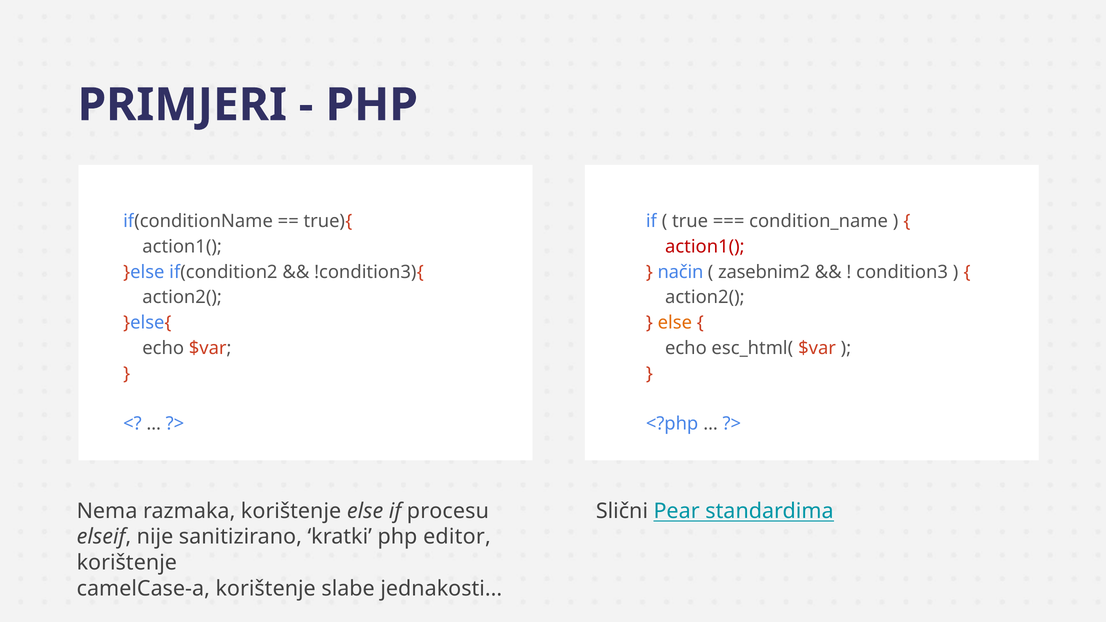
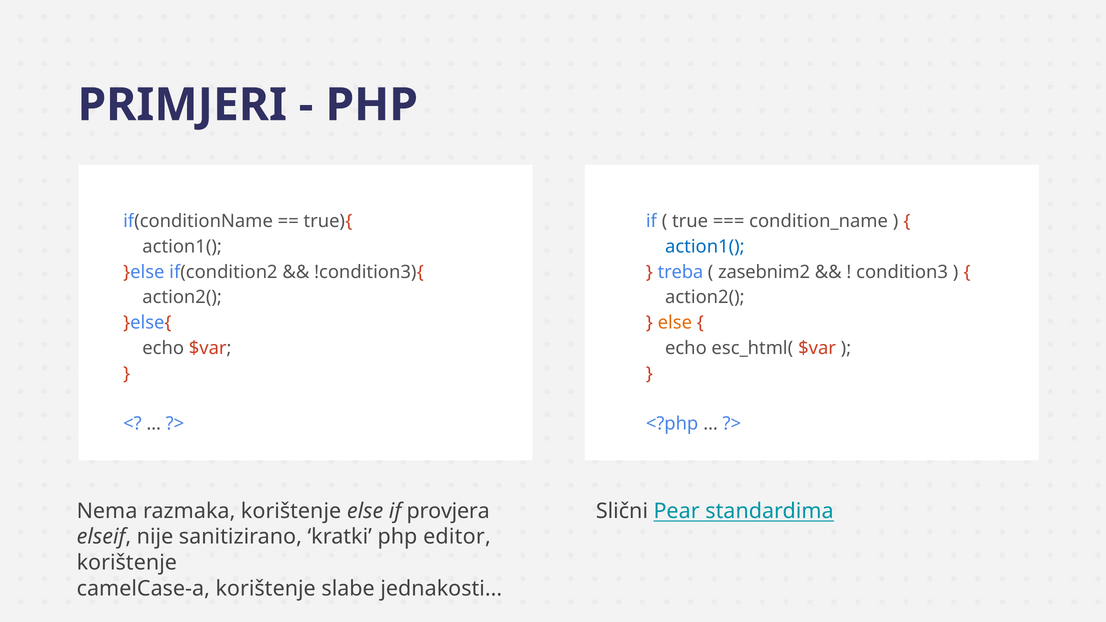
action1( at (705, 247) colour: red -> blue
način: način -> treba
procesu: procesu -> provjera
